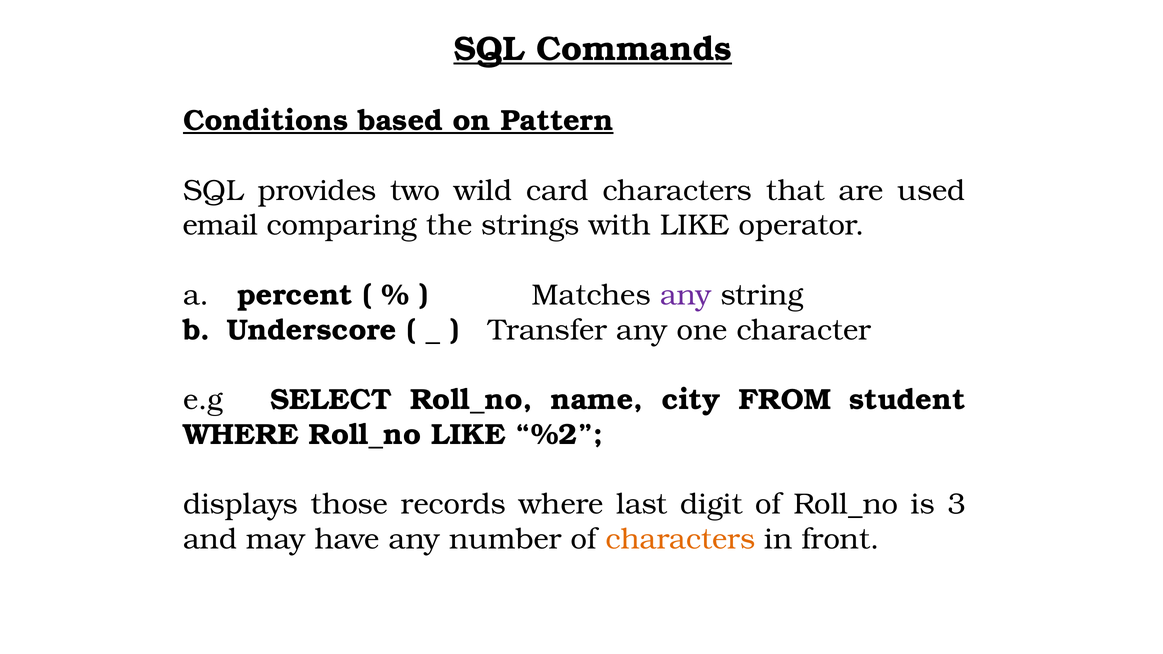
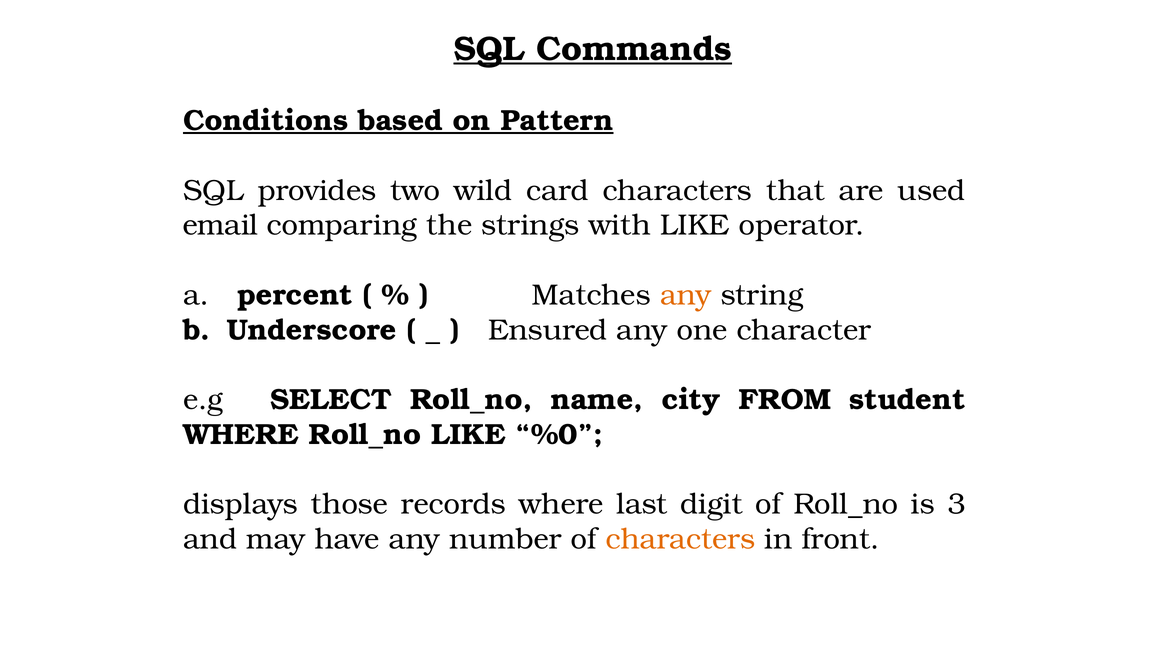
any at (686, 295) colour: purple -> orange
Transfer: Transfer -> Ensured
%2: %2 -> %0
